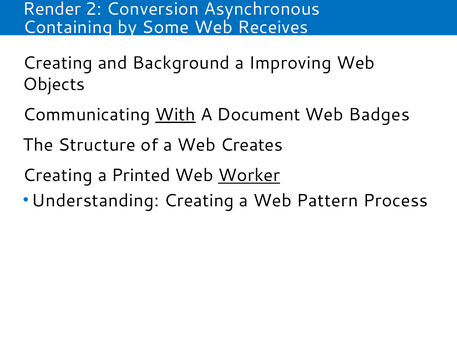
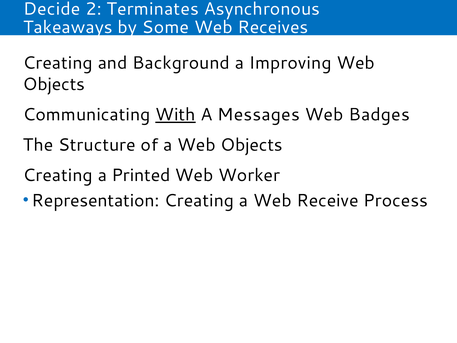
Render: Render -> Decide
Conversion: Conversion -> Terminates
Containing: Containing -> Takeaways
Document: Document -> Messages
a Web Creates: Creates -> Objects
Worker underline: present -> none
Understanding: Understanding -> Representation
Pattern: Pattern -> Receive
